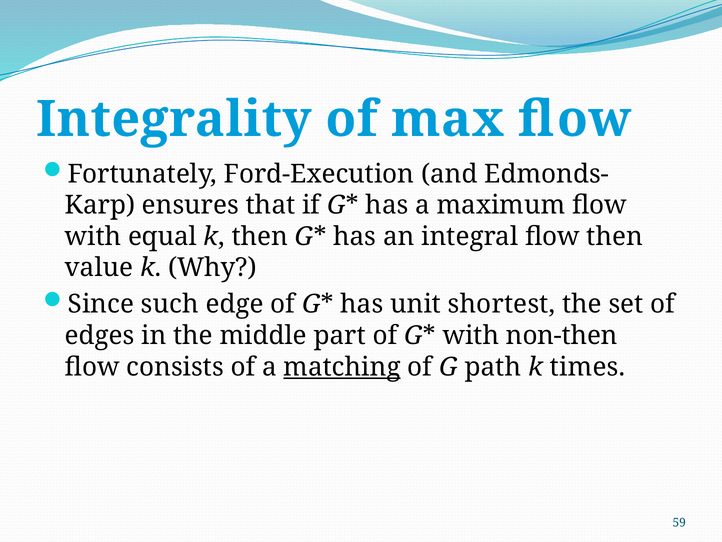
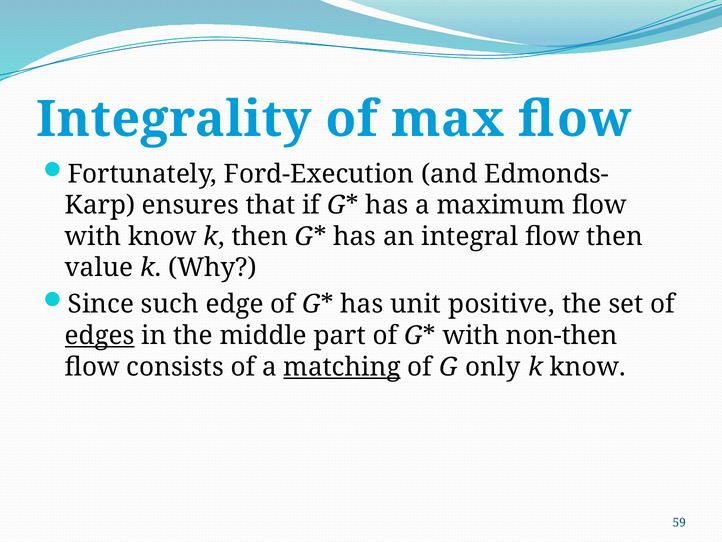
with equal: equal -> know
shortest: shortest -> positive
edges underline: none -> present
path: path -> only
k times: times -> know
